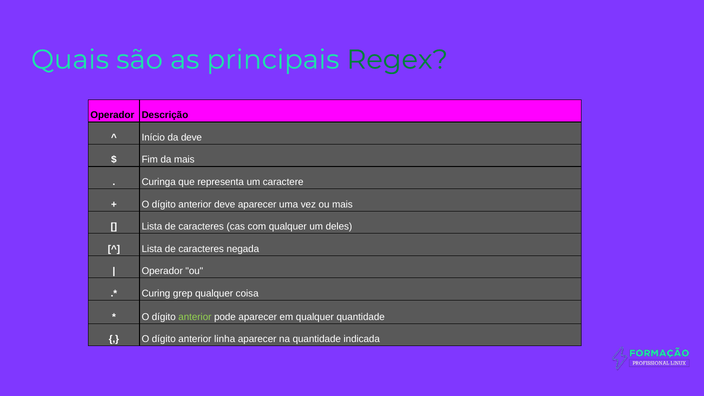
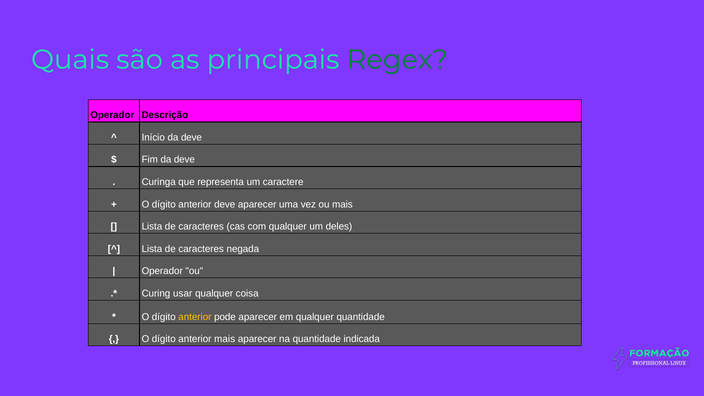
Fim da mais: mais -> deve
grep: grep -> usar
anterior at (195, 317) colour: light green -> yellow
anterior linha: linha -> mais
